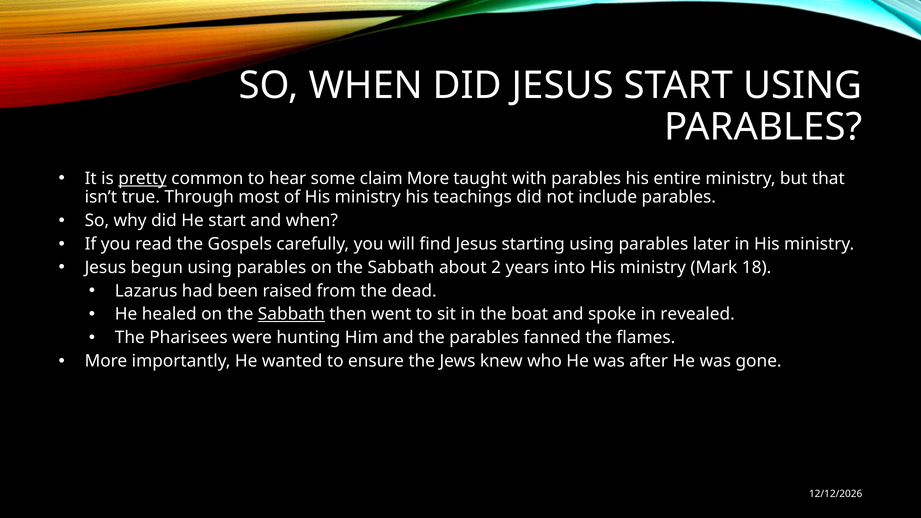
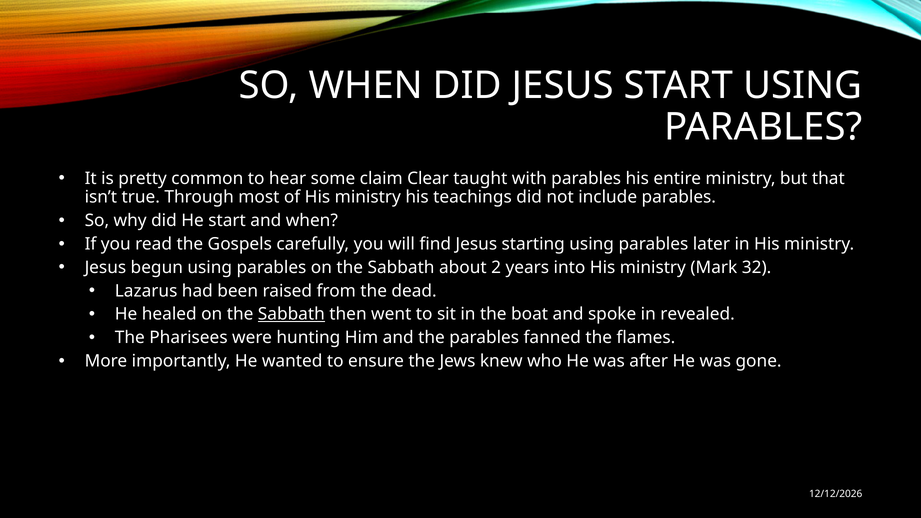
pretty underline: present -> none
claim More: More -> Clear
18: 18 -> 32
